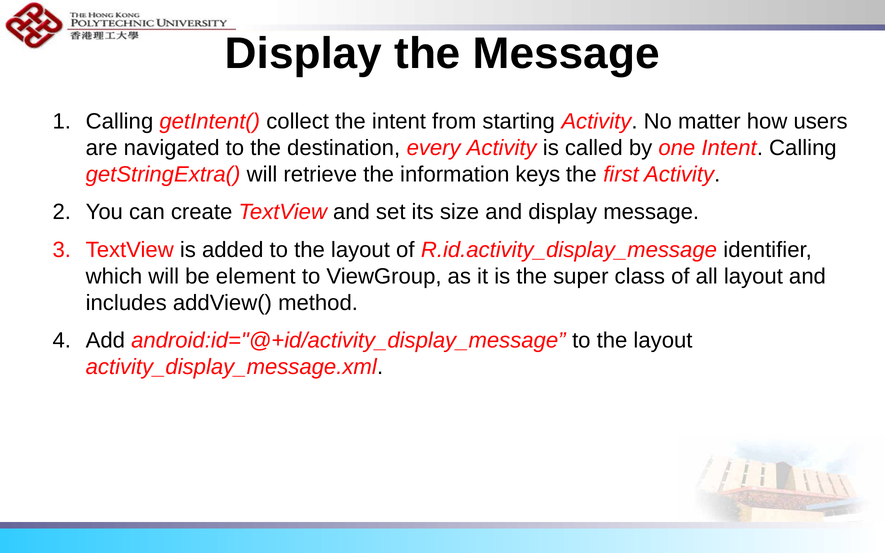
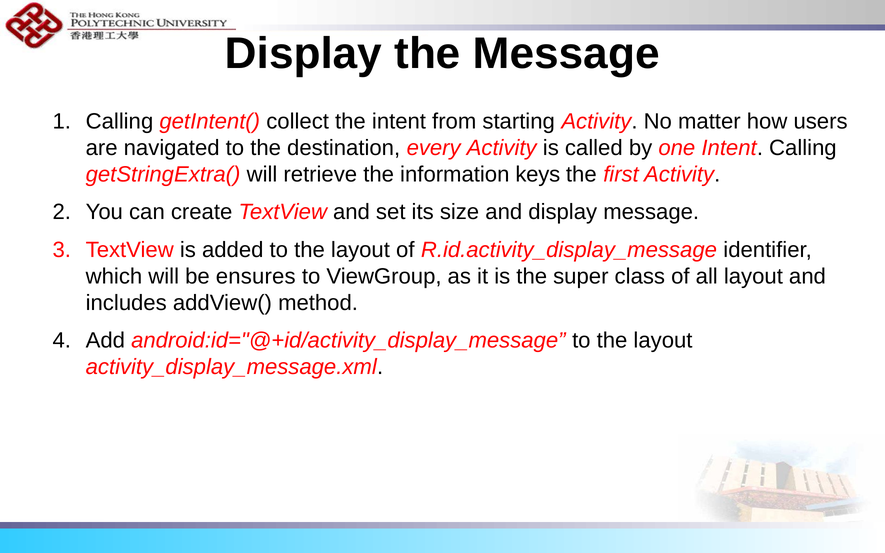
element: element -> ensures
